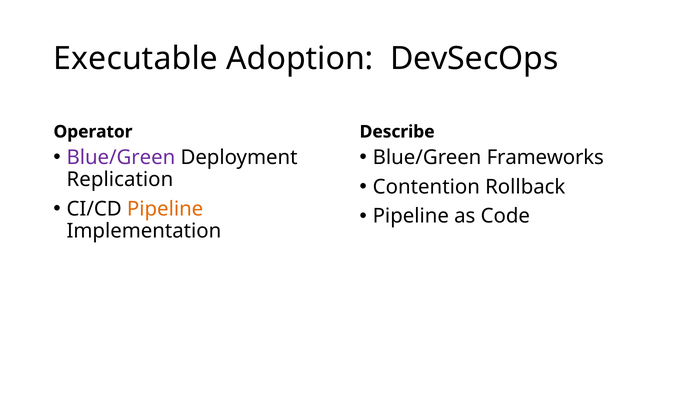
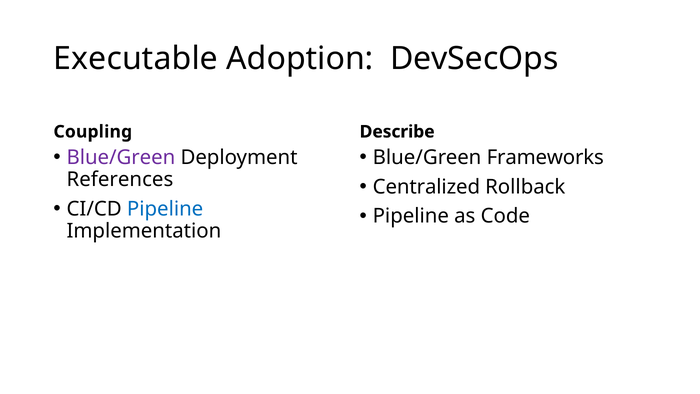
Operator: Operator -> Coupling
Replication: Replication -> References
Contention: Contention -> Centralized
Pipeline at (165, 209) colour: orange -> blue
